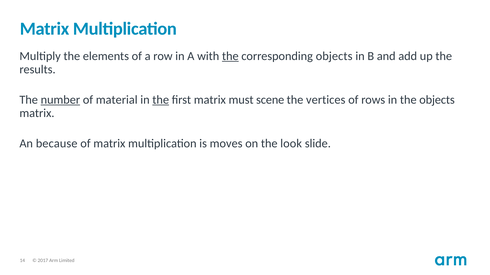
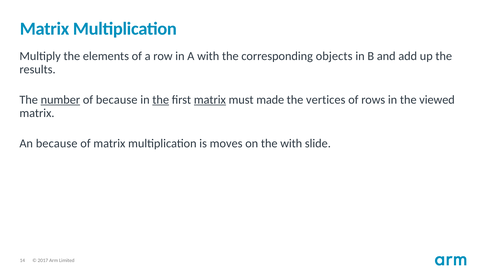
the at (230, 56) underline: present -> none
of material: material -> because
matrix at (210, 100) underline: none -> present
scene: scene -> made
the objects: objects -> viewed
the look: look -> with
